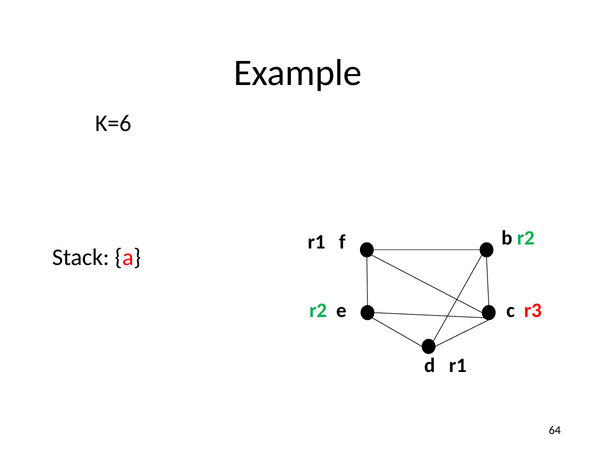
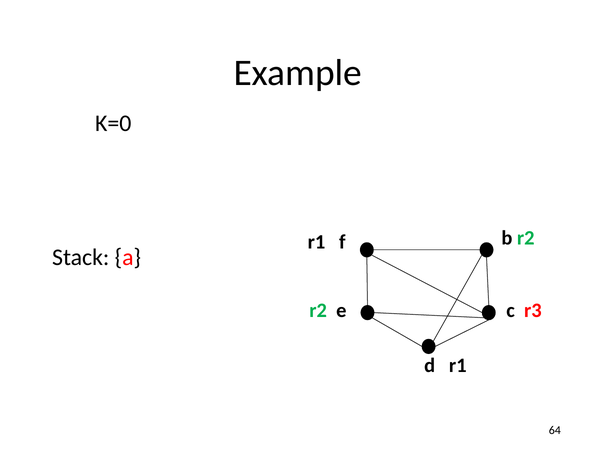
K=6: K=6 -> K=0
